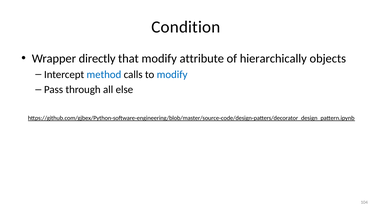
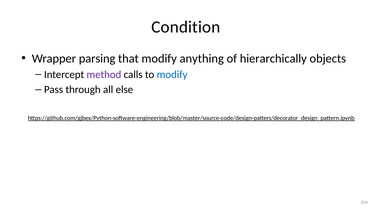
directly: directly -> parsing
attribute: attribute -> anything
method colour: blue -> purple
